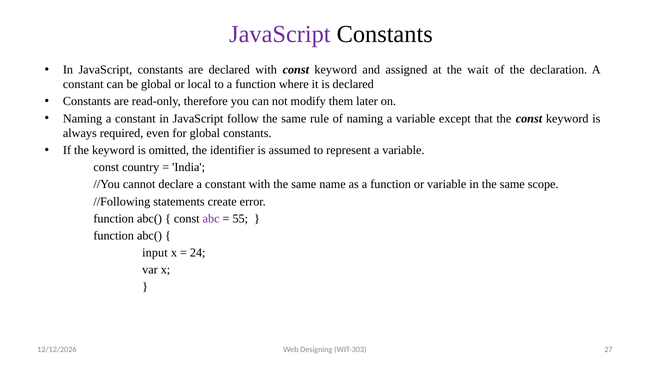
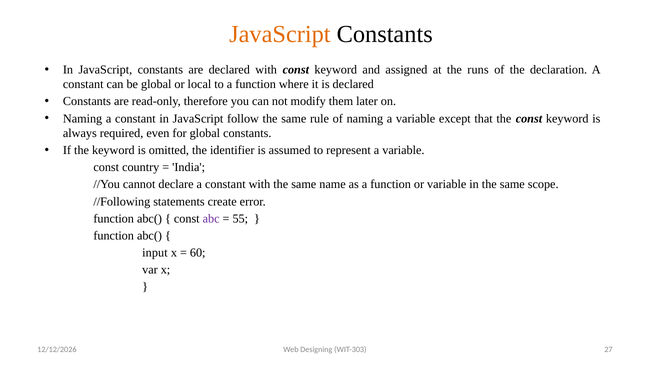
JavaScript at (280, 34) colour: purple -> orange
wait: wait -> runs
24: 24 -> 60
